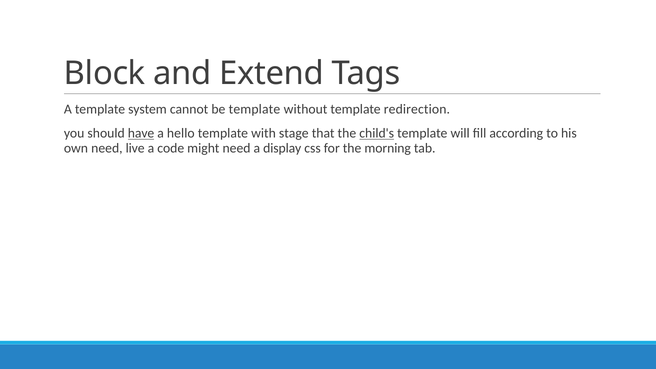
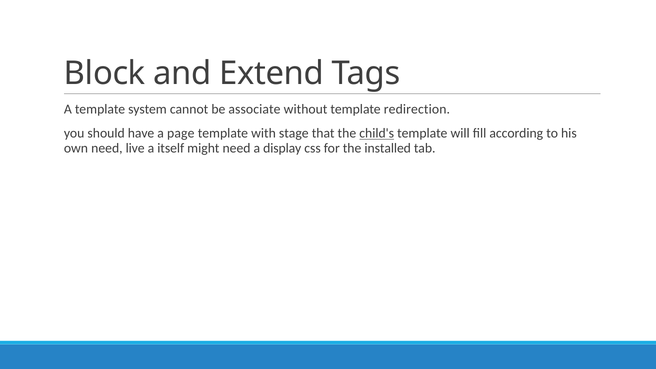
be template: template -> associate
have underline: present -> none
hello: hello -> page
code: code -> itself
morning: morning -> installed
